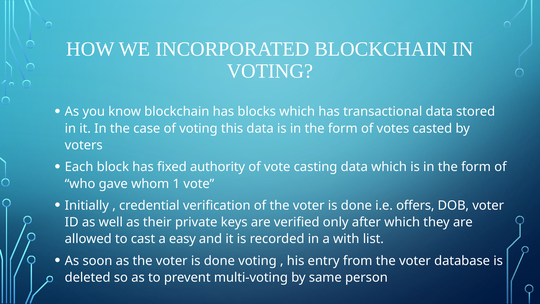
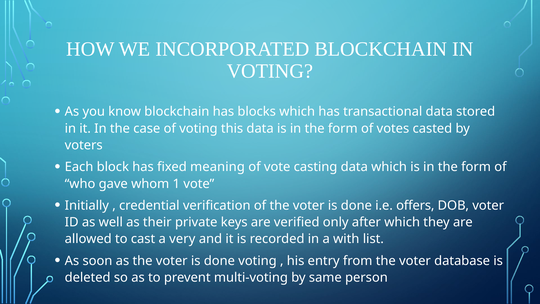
authority: authority -> meaning
easy: easy -> very
